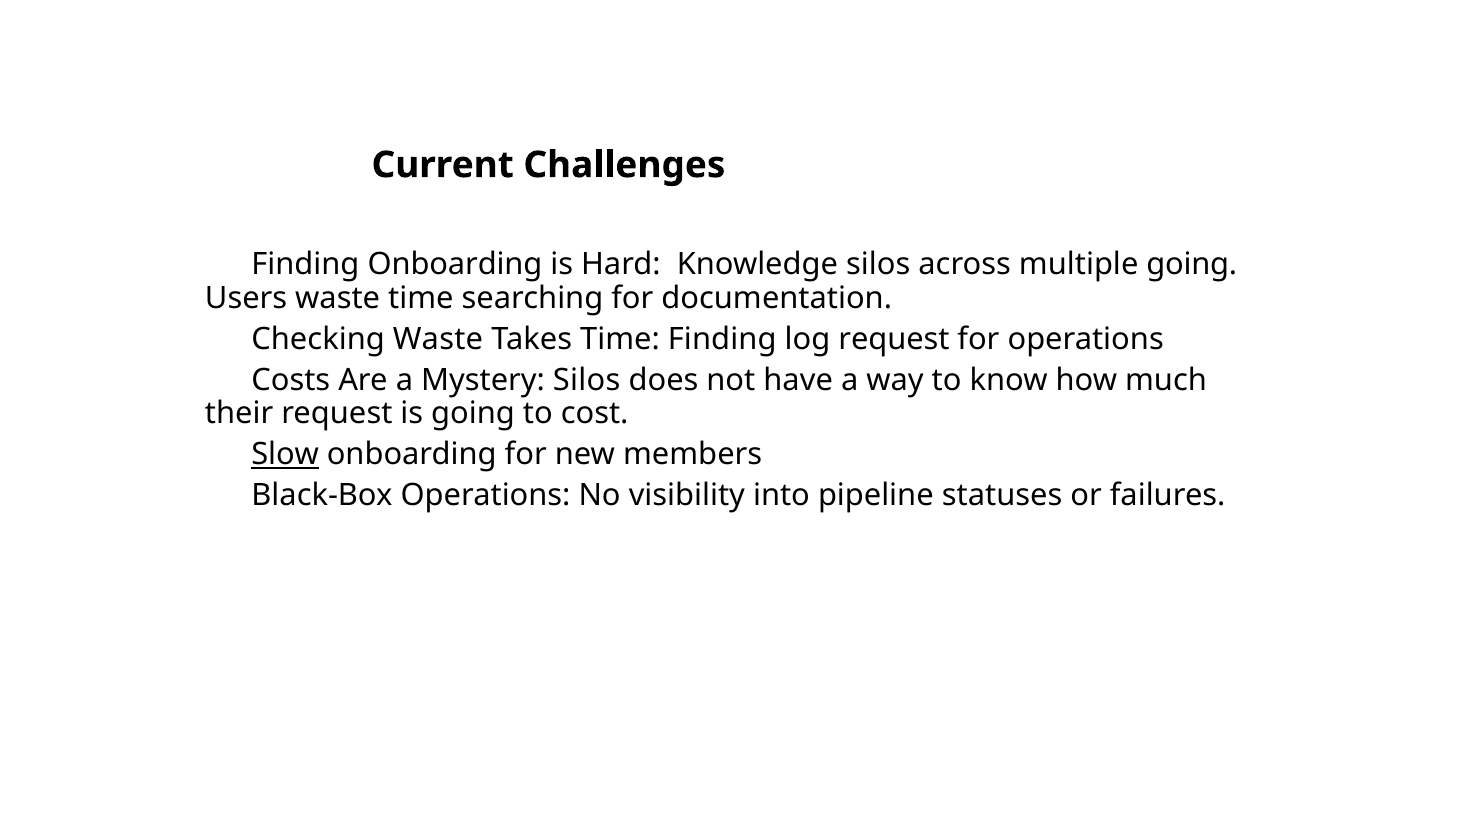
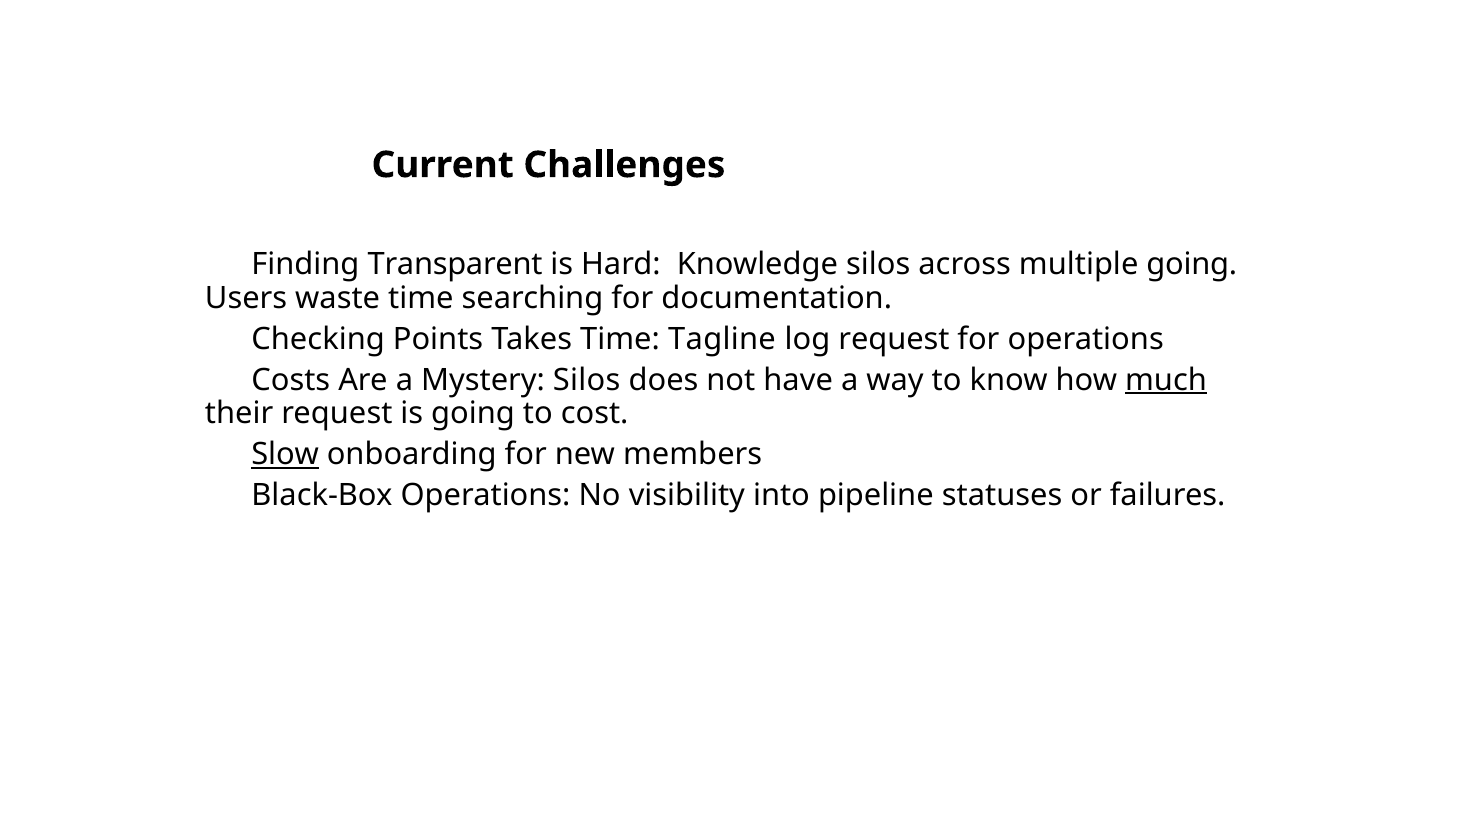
Finding Onboarding: Onboarding -> Transparent
Checking Waste: Waste -> Points
Time Finding: Finding -> Tagline
much underline: none -> present
